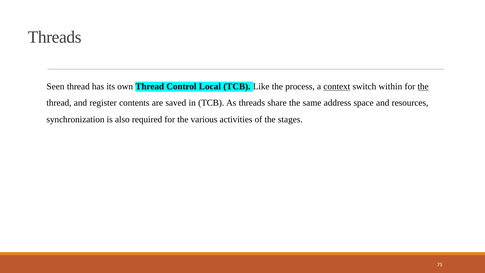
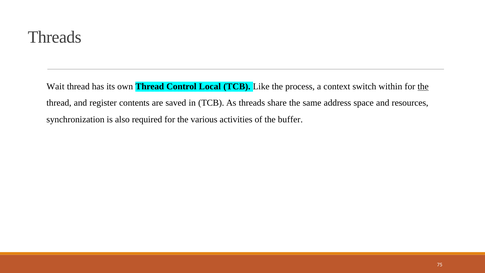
Seen: Seen -> Wait
context underline: present -> none
stages: stages -> buffer
